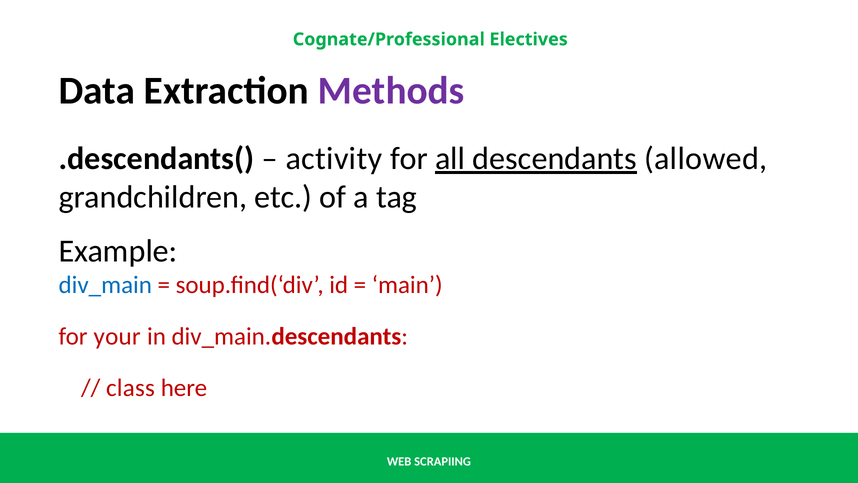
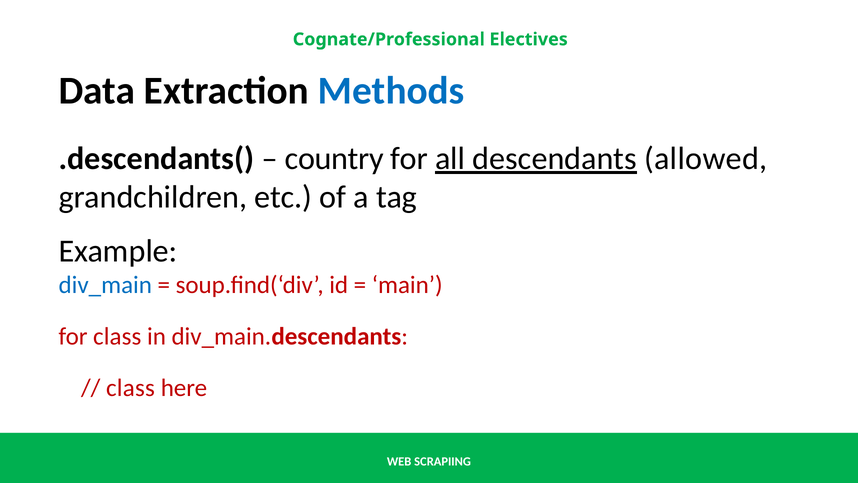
Methods colour: purple -> blue
activity: activity -> country
for your: your -> class
